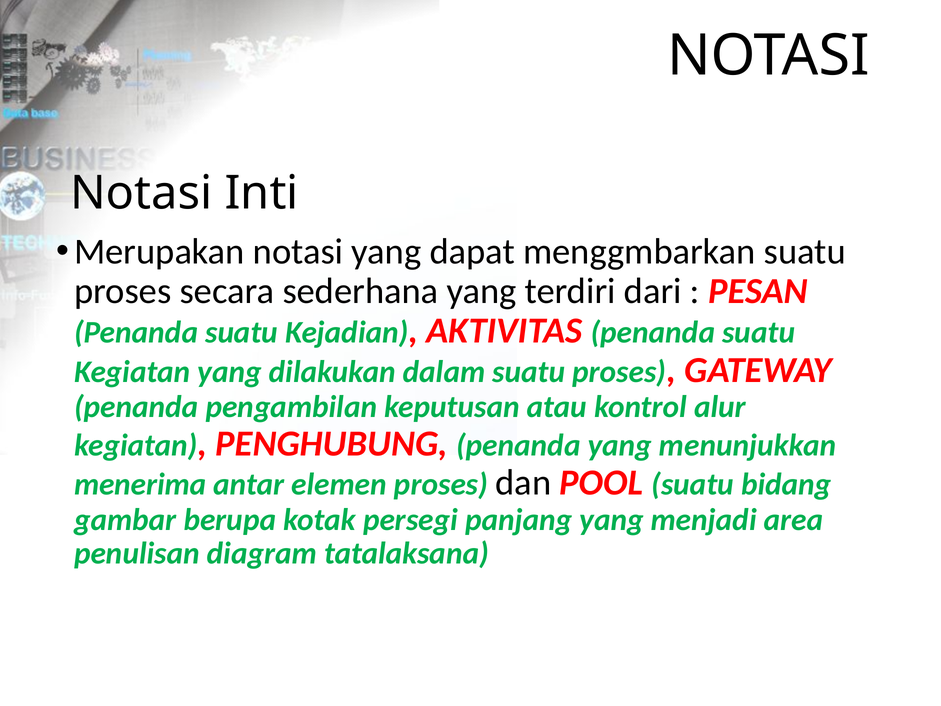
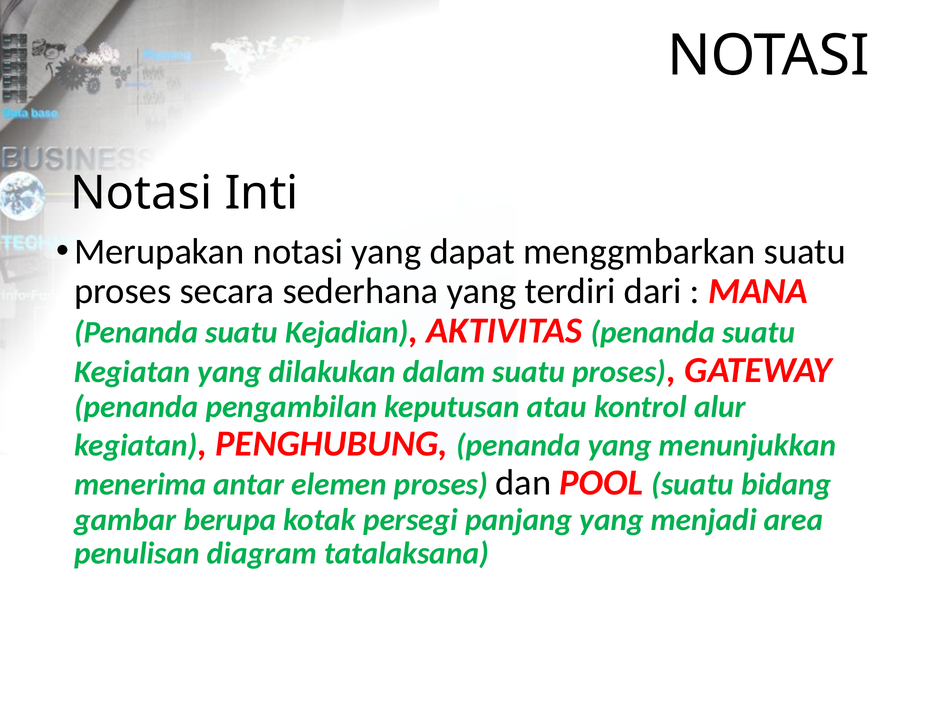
PESAN: PESAN -> MANA
